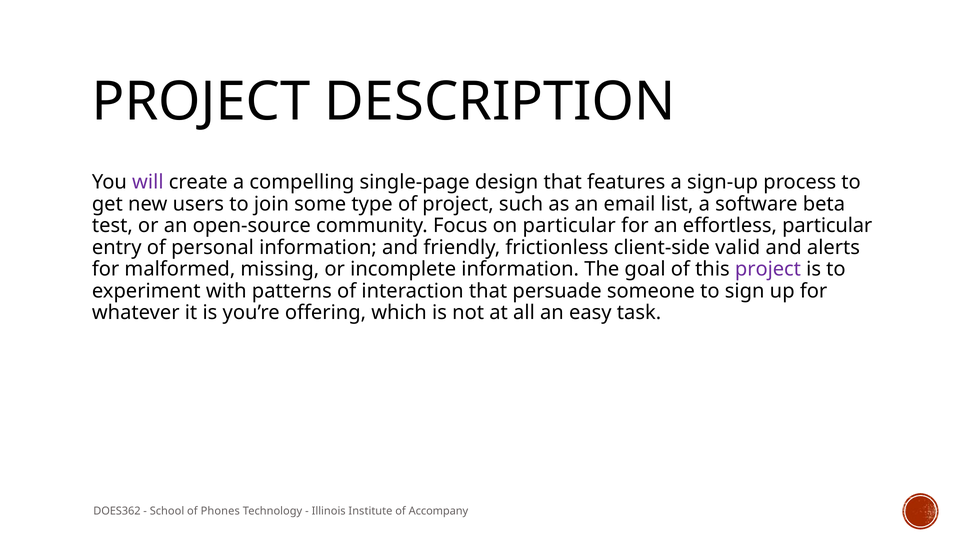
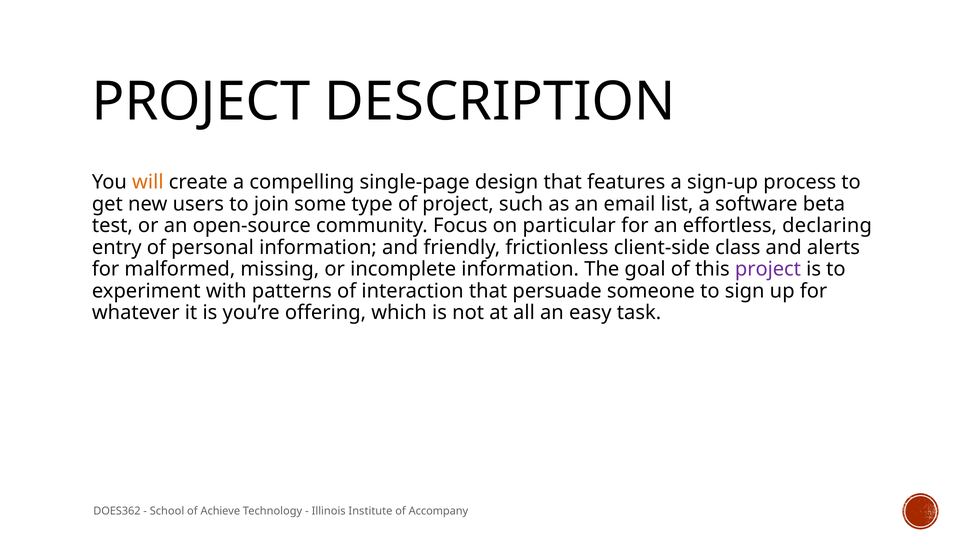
will colour: purple -> orange
effortless particular: particular -> declaring
valid: valid -> class
Phones: Phones -> Achieve
